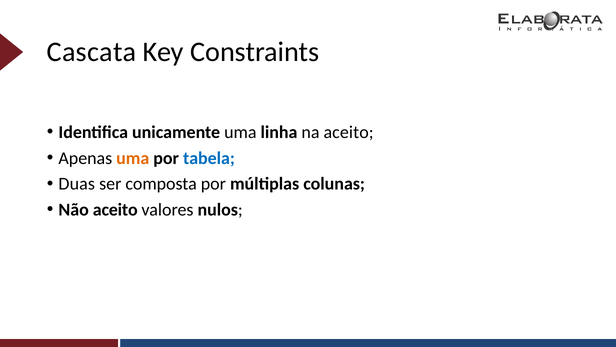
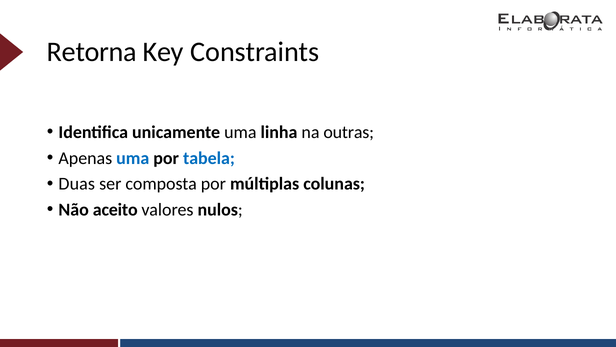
Cascata: Cascata -> Retorna
na aceito: aceito -> outras
uma at (133, 158) colour: orange -> blue
